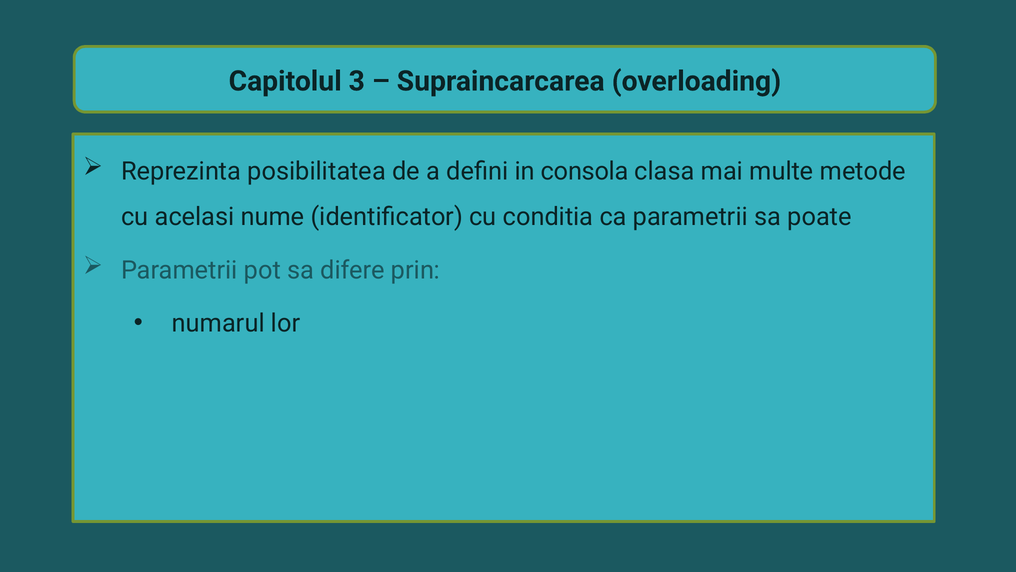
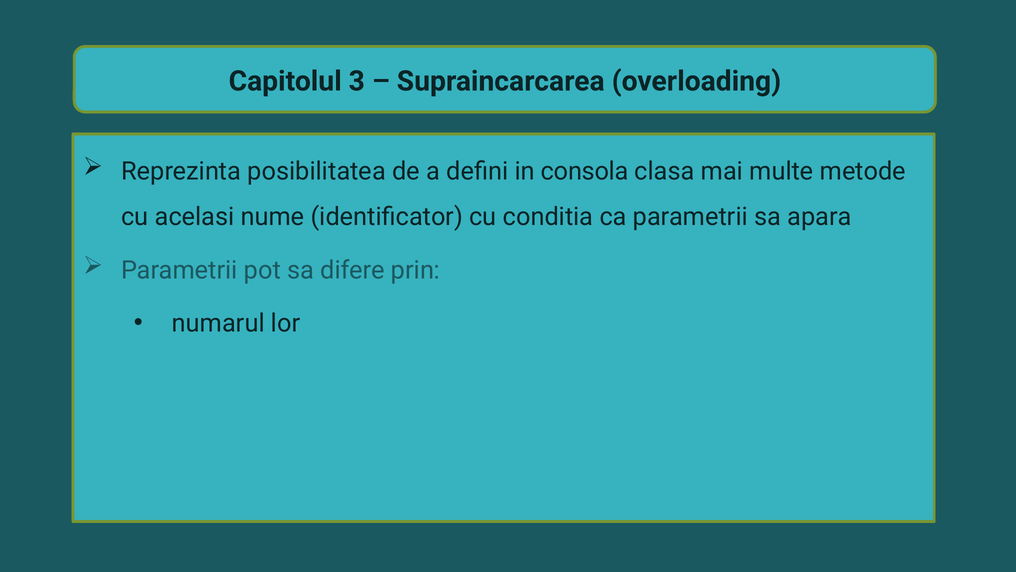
poate: poate -> apara
